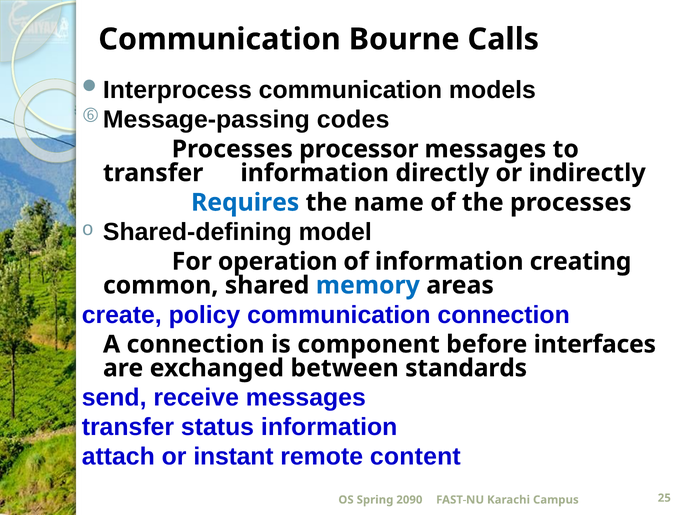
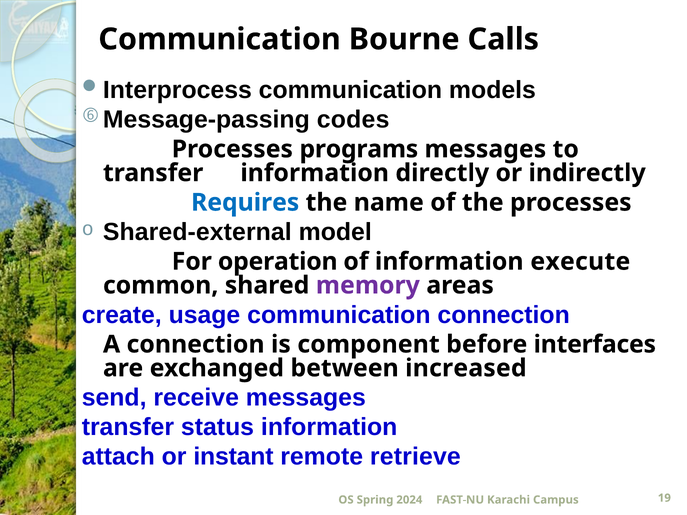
processor: processor -> programs
Shared-defining: Shared-defining -> Shared-external
creating: creating -> execute
memory colour: blue -> purple
policy: policy -> usage
standards: standards -> increased
content: content -> retrieve
2090: 2090 -> 2024
25: 25 -> 19
